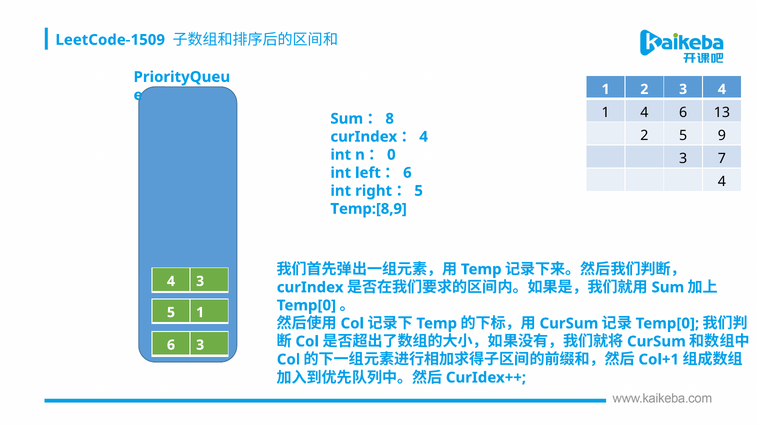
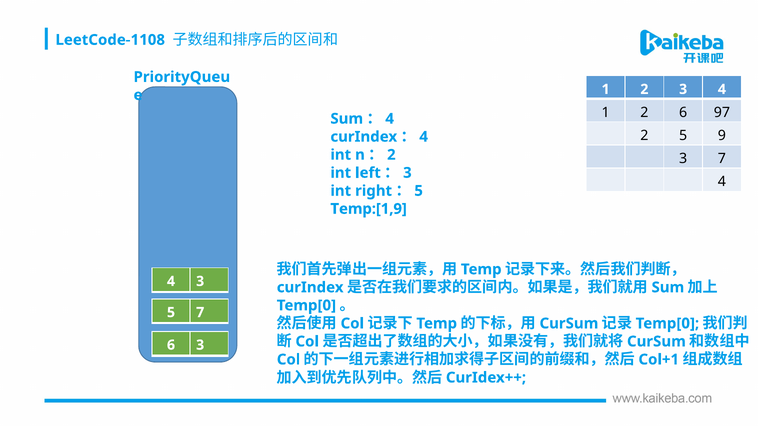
LeetCode-1509: LeetCode-1509 -> LeetCode-1108
4 at (644, 112): 4 -> 2
13: 13 -> 97
8 at (390, 119): 8 -> 4
0 at (391, 155): 0 -> 2
6 at (407, 173): 6 -> 3
Temp:[8,9: Temp:[8,9 -> Temp:[1,9
5 1: 1 -> 7
